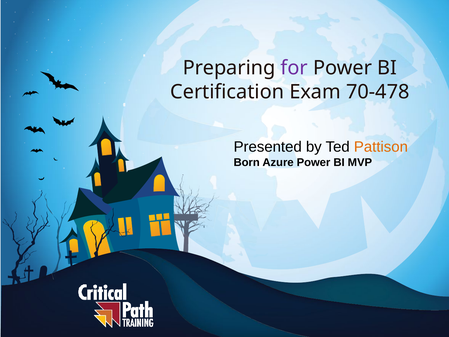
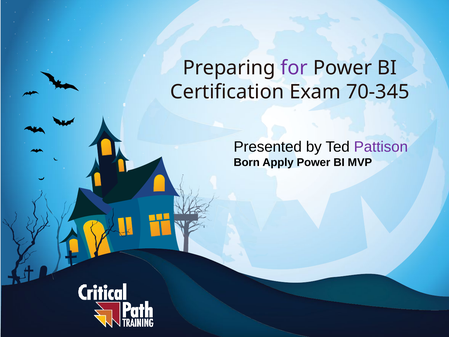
70-478: 70-478 -> 70-345
Pattison colour: orange -> purple
Azure: Azure -> Apply
